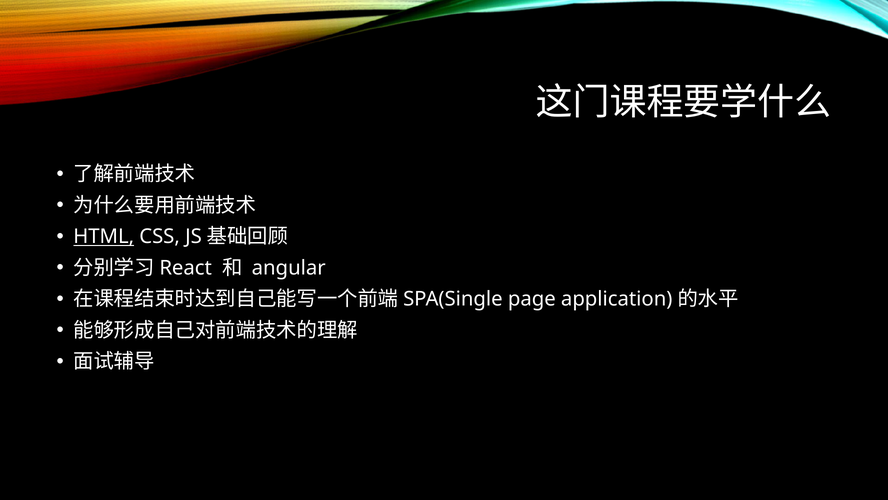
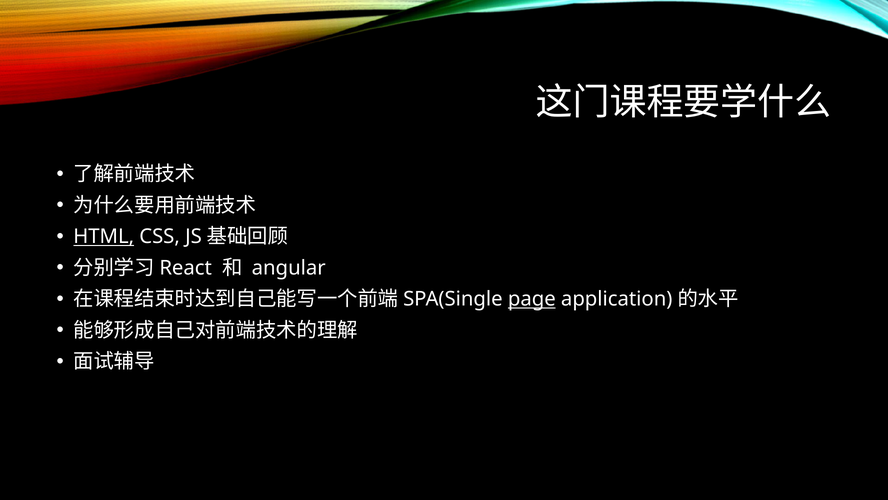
page underline: none -> present
